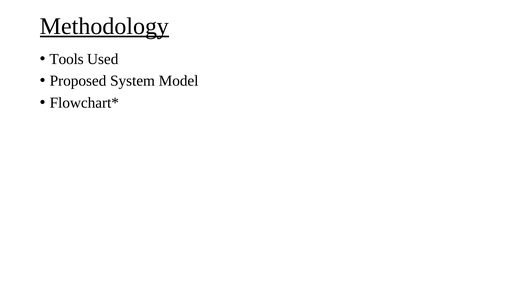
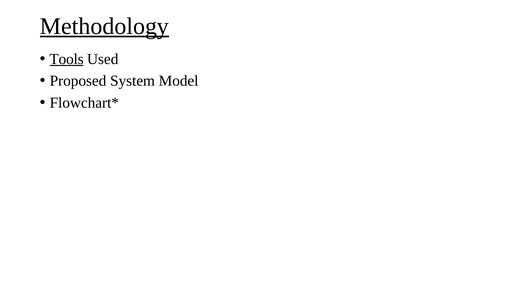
Tools underline: none -> present
